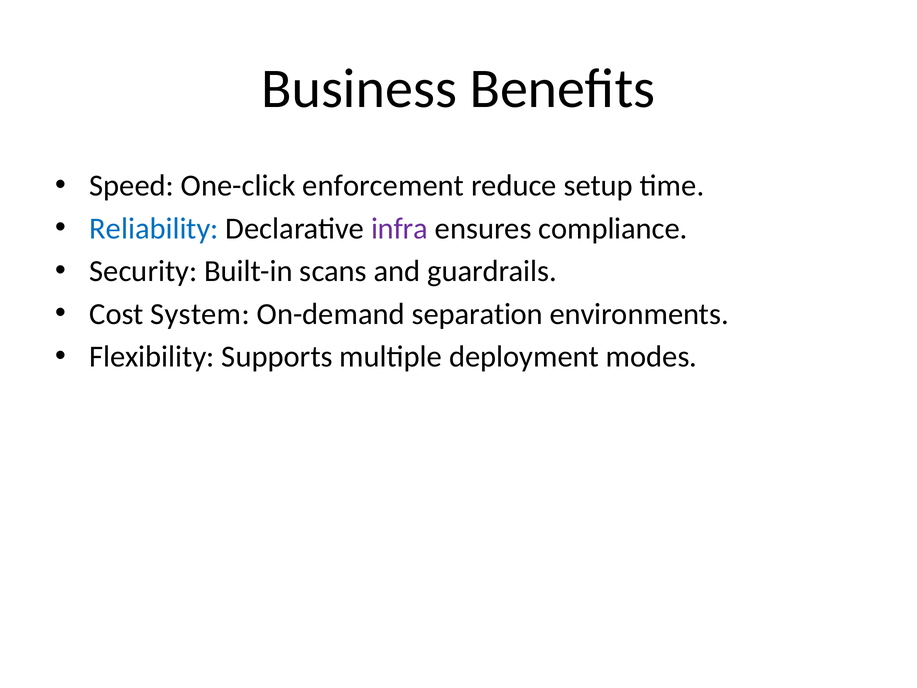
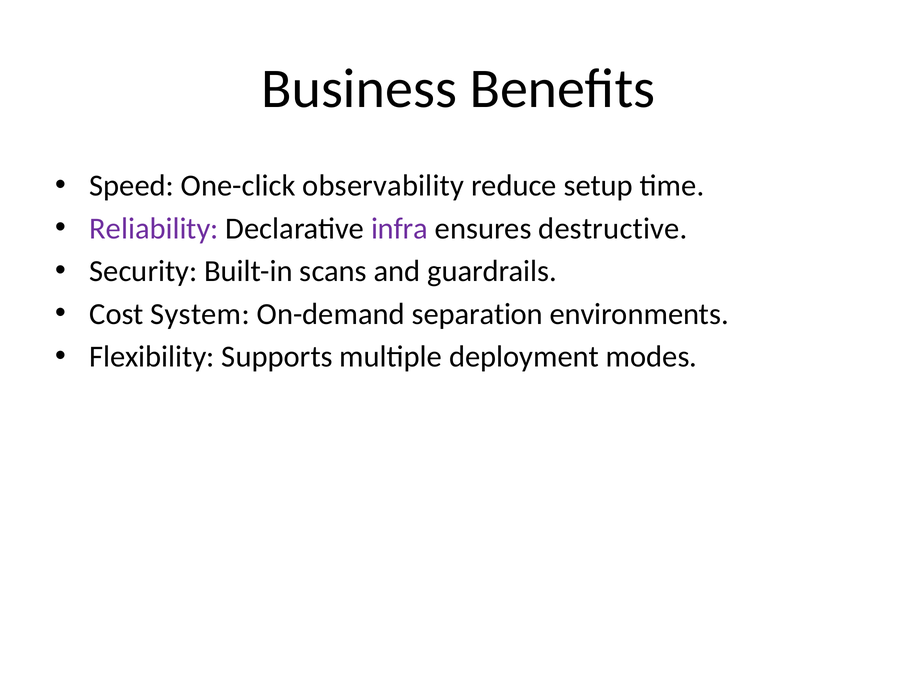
enforcement: enforcement -> observability
Reliability colour: blue -> purple
compliance: compliance -> destructive
